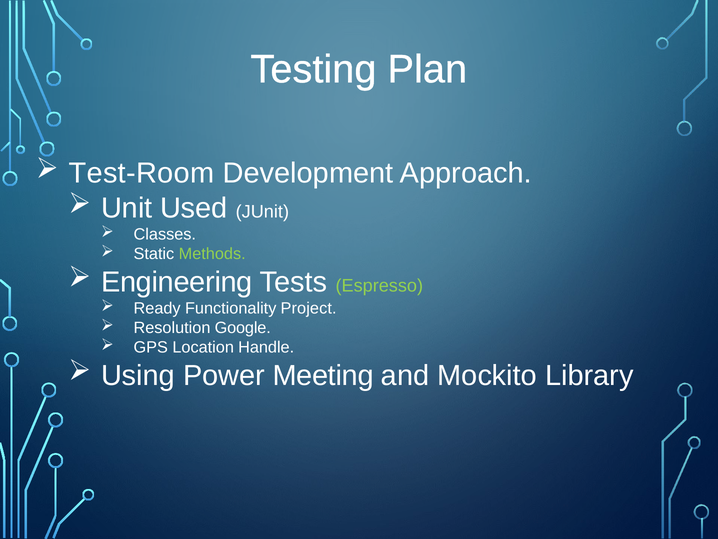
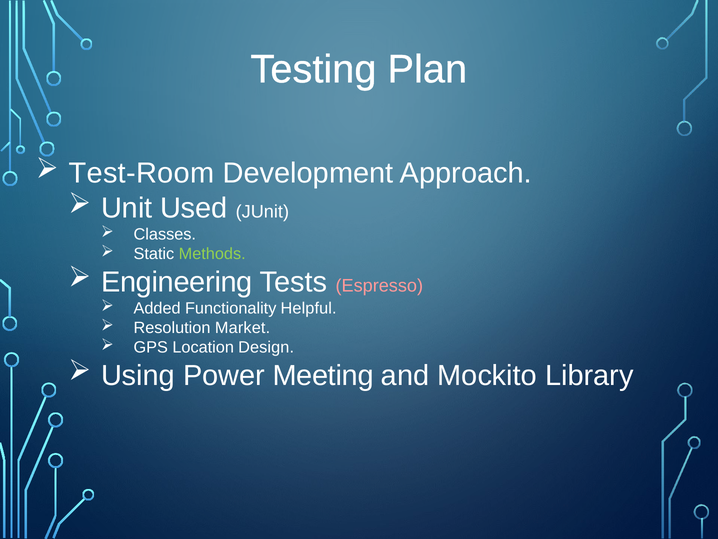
Espresso colour: light green -> pink
Ready: Ready -> Added
Project: Project -> Helpful
Google: Google -> Market
Handle: Handle -> Design
